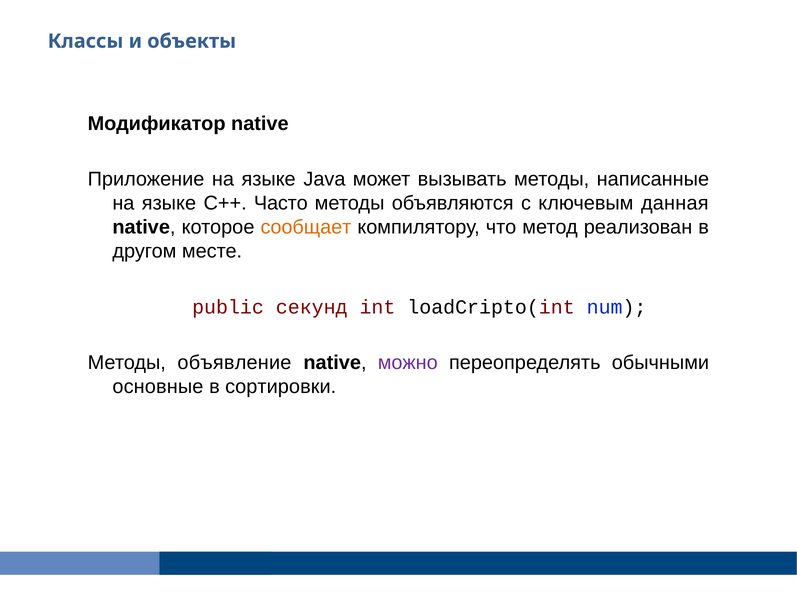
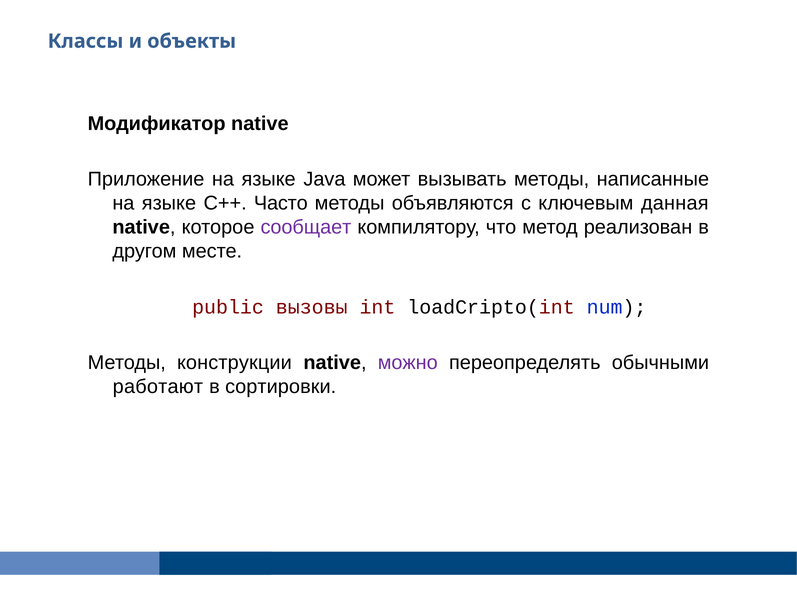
сообщает colour: orange -> purple
секунд: секунд -> вызовы
объявление: объявление -> конструкции
основные: основные -> работают
